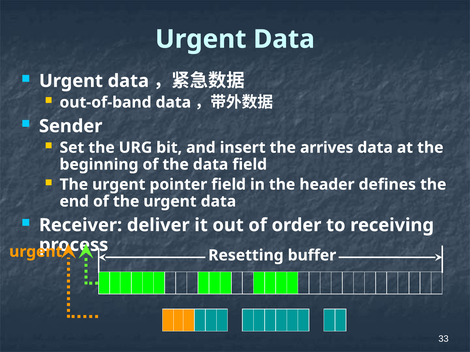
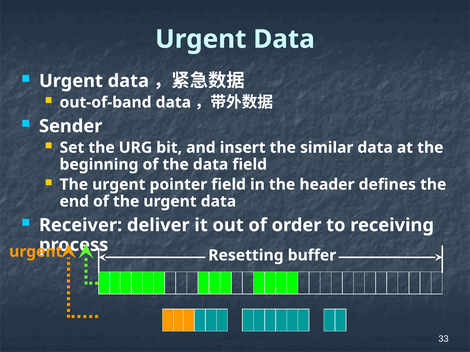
arrives: arrives -> similar
